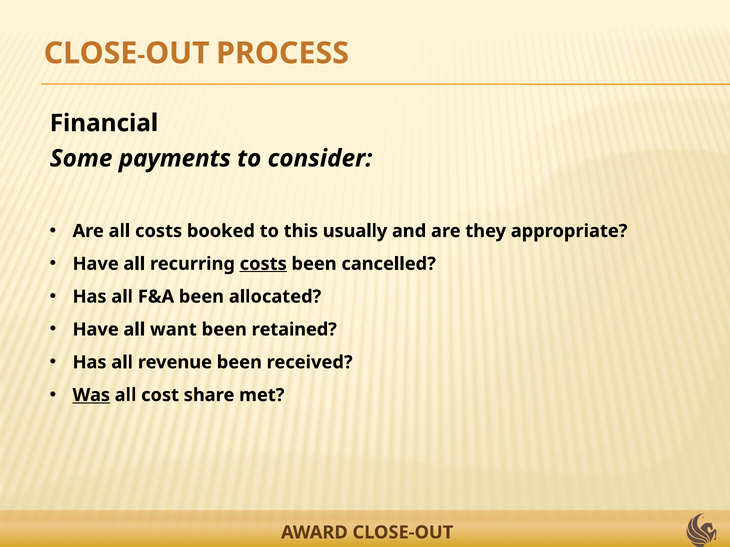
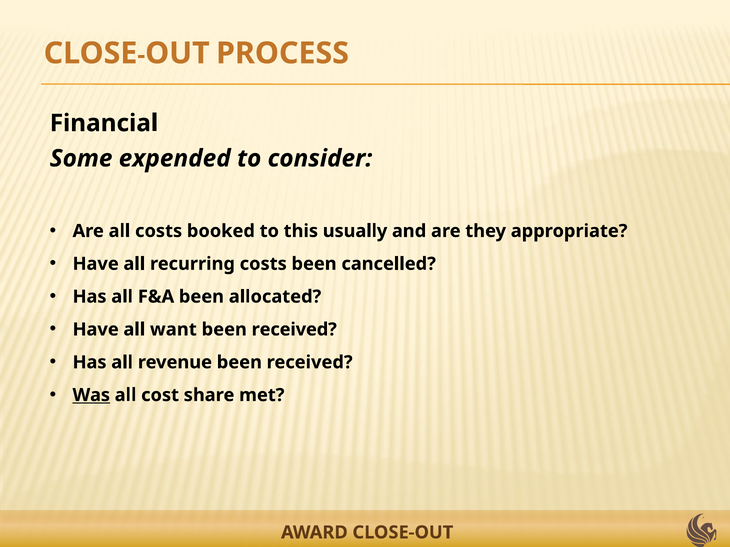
payments: payments -> expended
costs at (263, 264) underline: present -> none
retained at (294, 330): retained -> received
